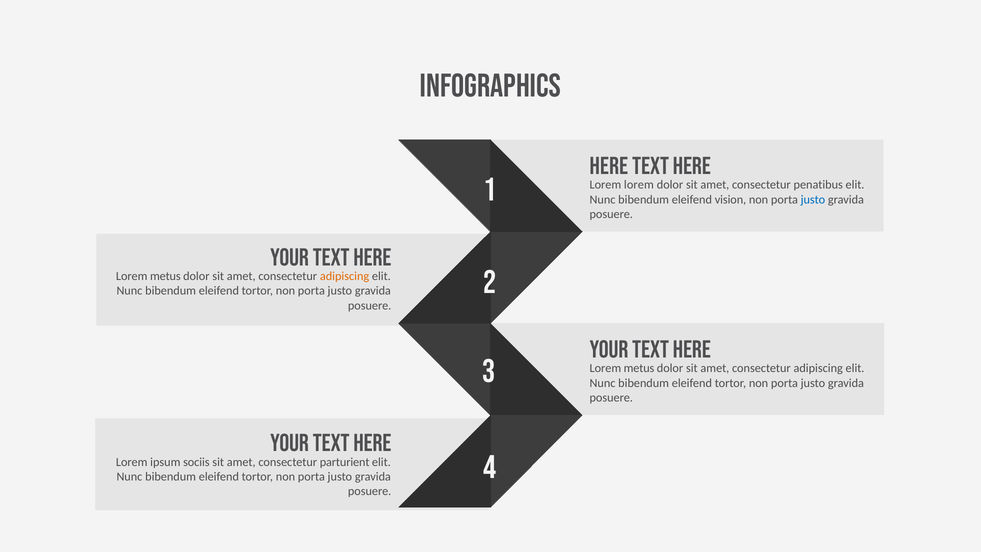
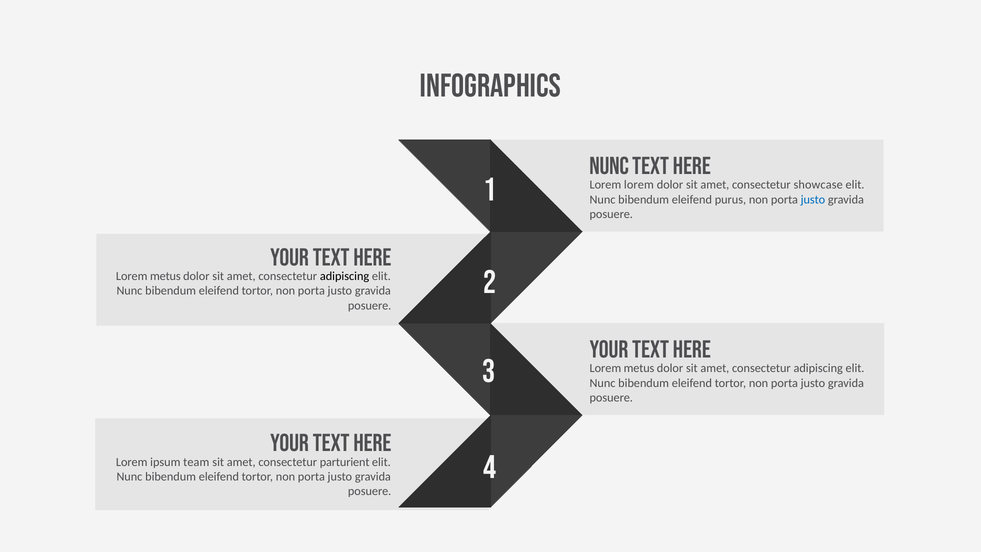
Here at (609, 166): Here -> Nunc
penatibus: penatibus -> showcase
vision: vision -> purus
adipiscing at (345, 276) colour: orange -> black
sociis: sociis -> team
